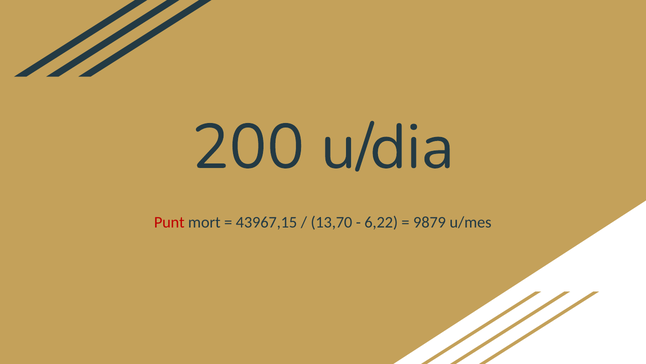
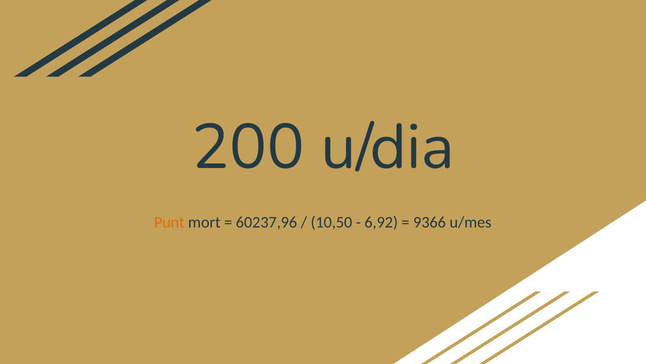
Punt colour: red -> orange
43967,15: 43967,15 -> 60237,96
13,70: 13,70 -> 10,50
6,22: 6,22 -> 6,92
9879: 9879 -> 9366
